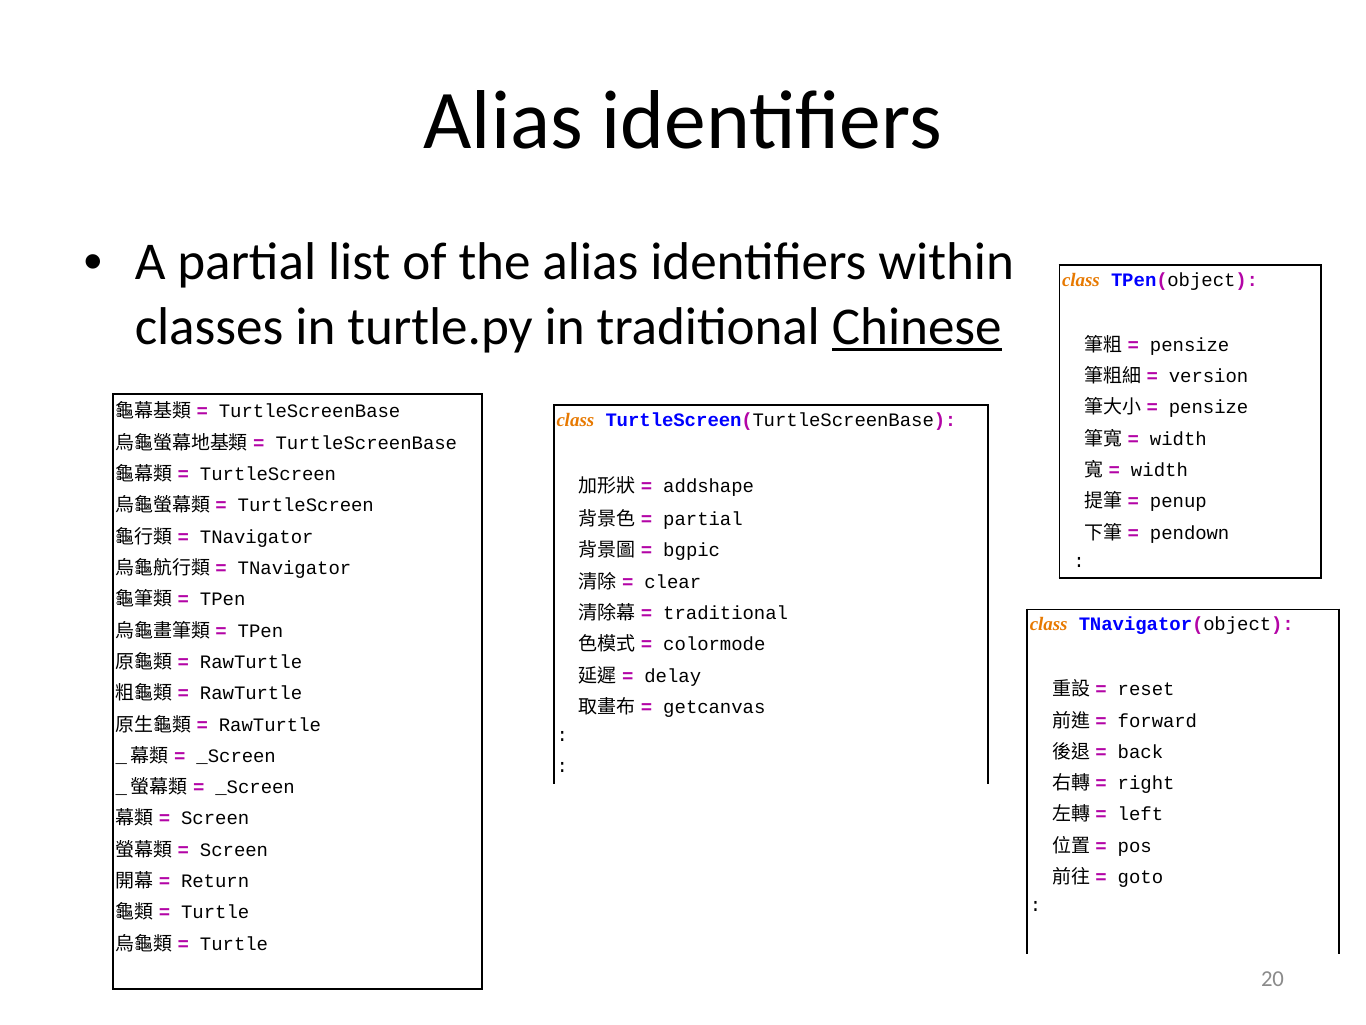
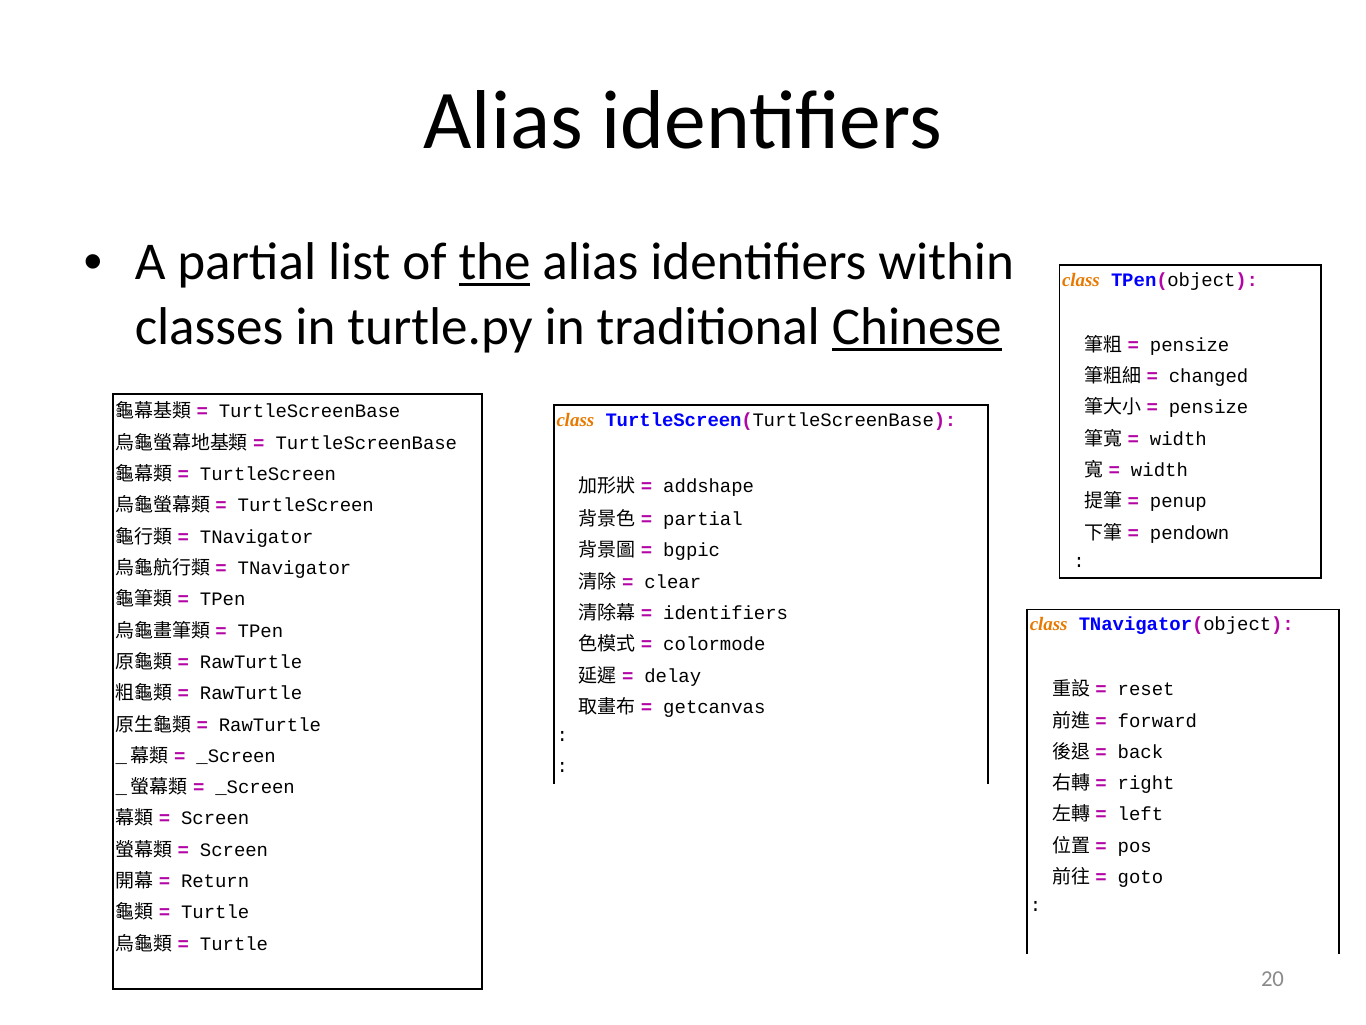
the underline: none -> present
version: version -> changed
traditional at (726, 613): traditional -> identifiers
